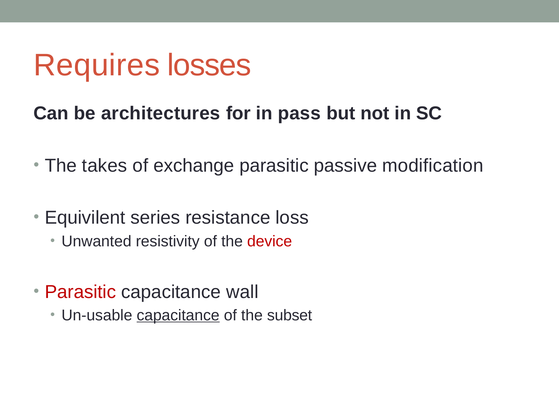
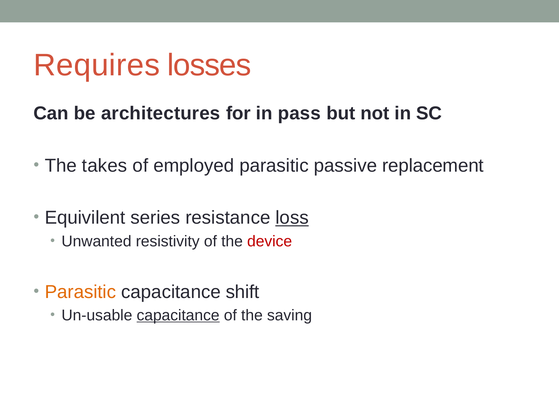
exchange: exchange -> employed
modification: modification -> replacement
loss underline: none -> present
Parasitic at (80, 291) colour: red -> orange
wall: wall -> shift
subset: subset -> saving
